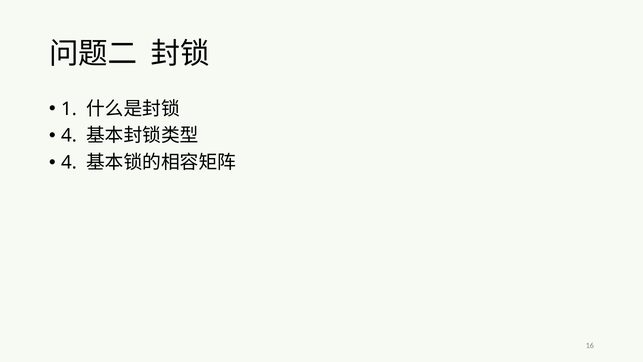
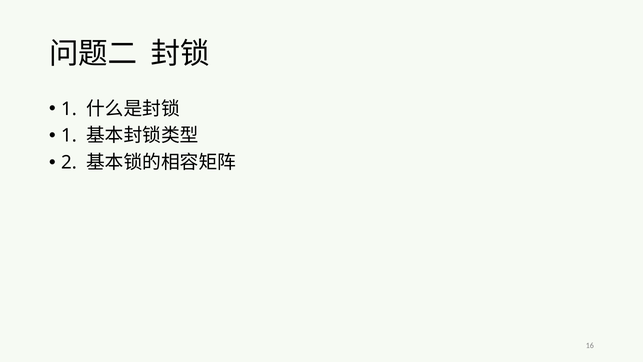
4 at (69, 136): 4 -> 1
4 at (69, 163): 4 -> 2
